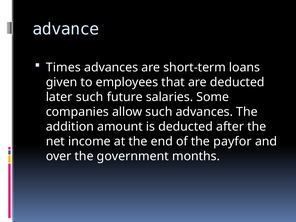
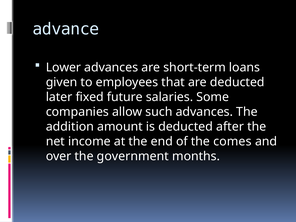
Times: Times -> Lower
later such: such -> fixed
payfor: payfor -> comes
